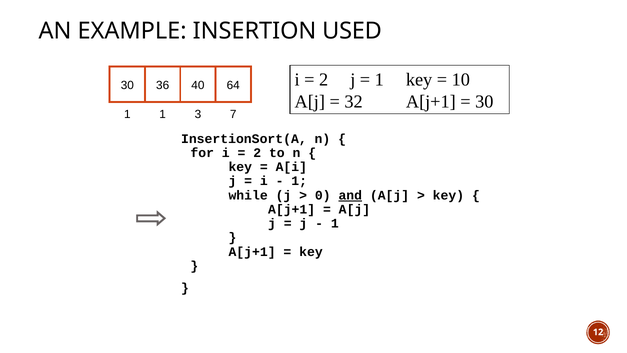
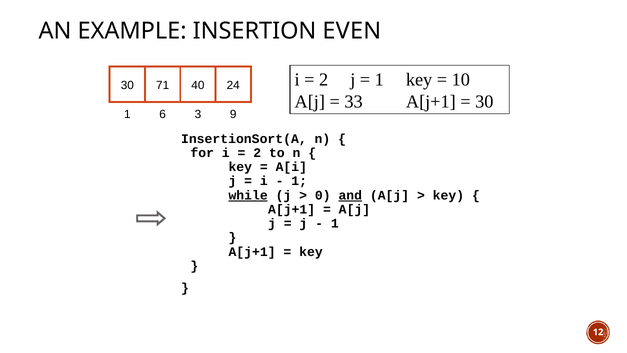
USED: USED -> EVEN
36: 36 -> 71
64: 64 -> 24
32: 32 -> 33
1 1: 1 -> 6
7: 7 -> 9
while underline: none -> present
